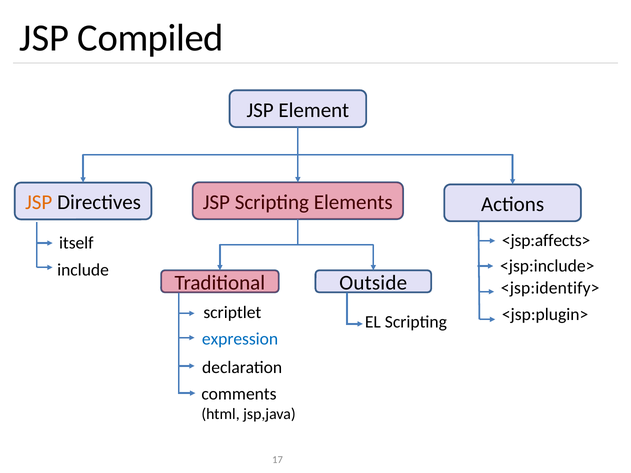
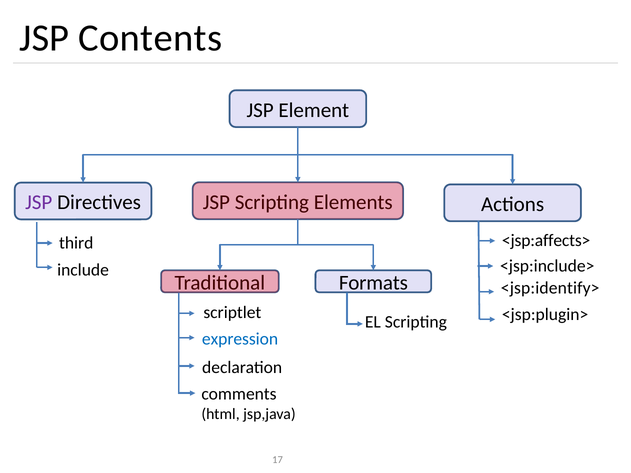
Compiled: Compiled -> Contents
JSP at (39, 203) colour: orange -> purple
itself: itself -> third
Outside: Outside -> Formats
